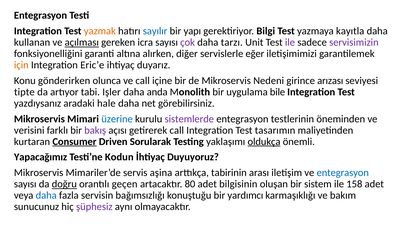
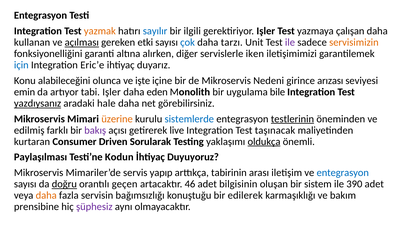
yapı: yapı -> ilgili
gerektiriyor Bilgi: Bilgi -> Işler
kayıtla: kayıtla -> çalışan
icra: icra -> etki
çok colour: purple -> blue
servisimizin colour: purple -> orange
eğer: eğer -> iken
için colour: orange -> blue
gönderirken: gönderirken -> alabileceğini
ve call: call -> işte
tipte: tipte -> emin
anda: anda -> eden
yazdıysanız underline: none -> present
üzerine colour: blue -> orange
sistemlerde colour: purple -> blue
testlerinin underline: none -> present
verisini: verisini -> edilmiş
getirerek call: call -> live
tasarımın: tasarımın -> taşınacak
Consumer underline: present -> none
Yapacağımız: Yapacağımız -> Paylaşılması
aşina: aşina -> yapıp
80: 80 -> 46
158: 158 -> 390
daha at (46, 195) colour: blue -> orange
yardımcı: yardımcı -> edilerek
sunucunuz: sunucunuz -> prensibine
